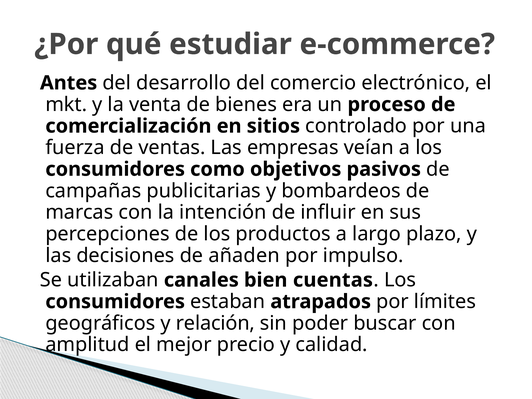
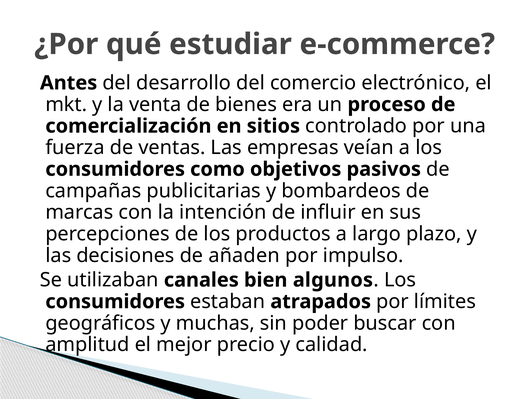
cuentas: cuentas -> algunos
relación: relación -> muchas
